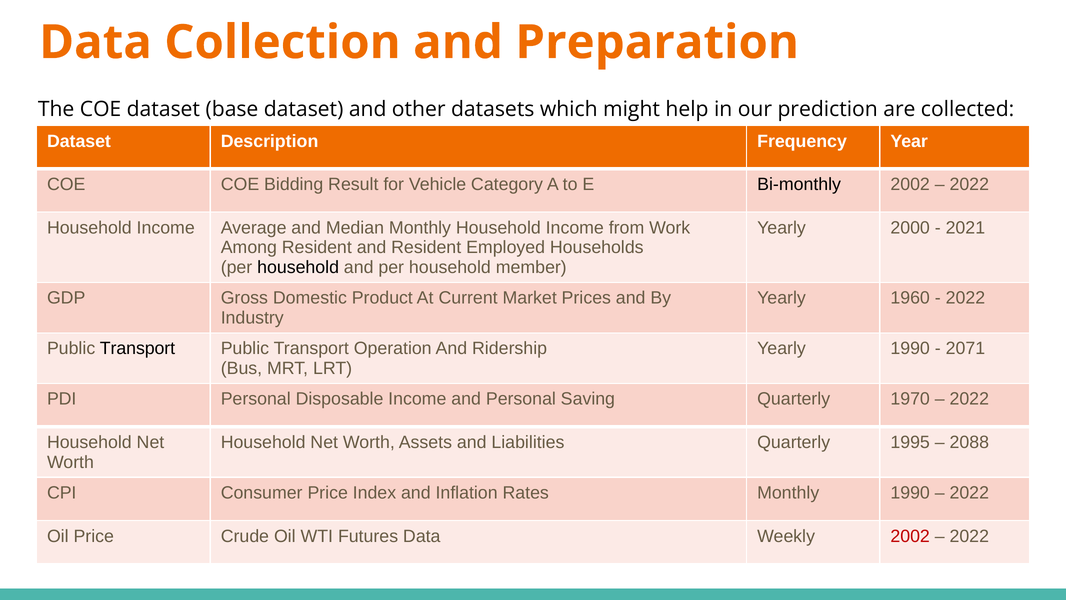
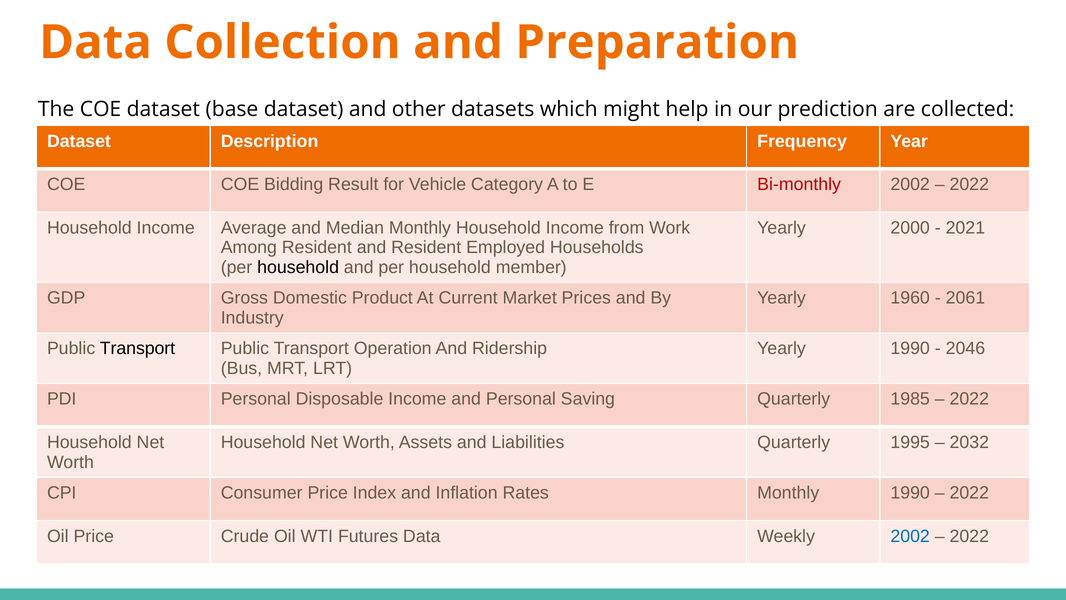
Bi-monthly colour: black -> red
2022 at (965, 298): 2022 -> 2061
2071: 2071 -> 2046
1970: 1970 -> 1985
2088: 2088 -> 2032
2002 at (910, 536) colour: red -> blue
